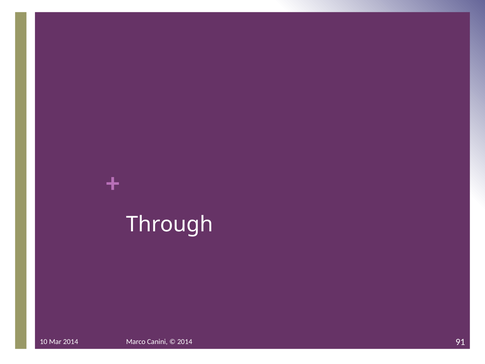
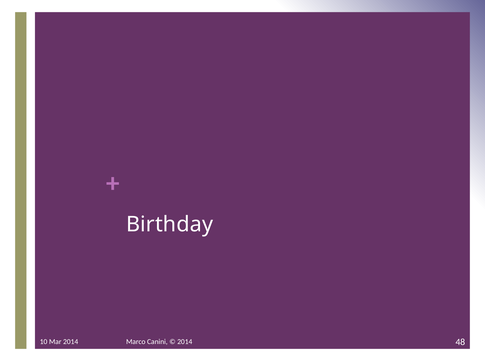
Through: Through -> Birthday
91: 91 -> 48
